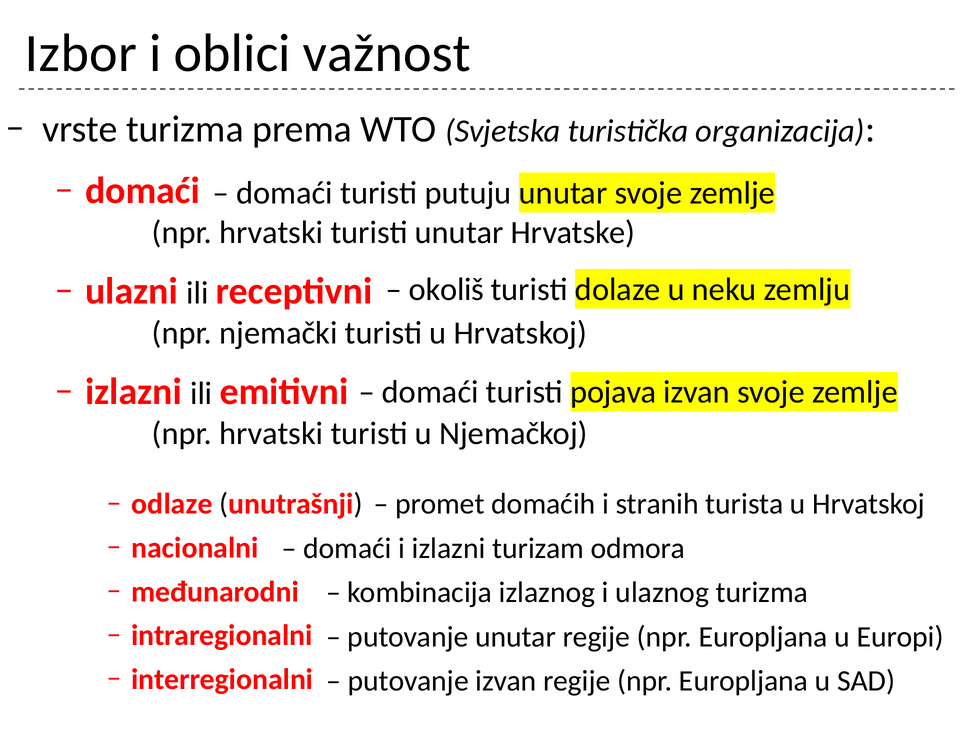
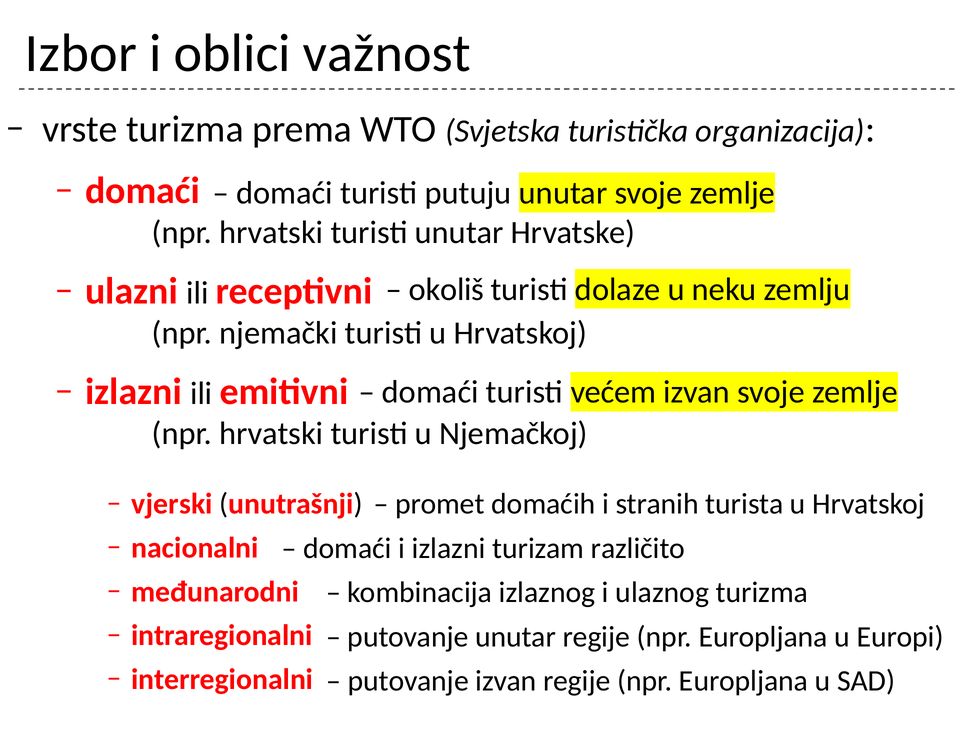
pojava: pojava -> većem
odlaze: odlaze -> vjerski
odmora: odmora -> različito
